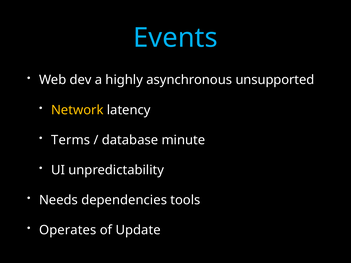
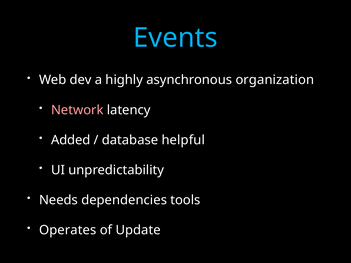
unsupported: unsupported -> organization
Network colour: yellow -> pink
Terms: Terms -> Added
minute: minute -> helpful
